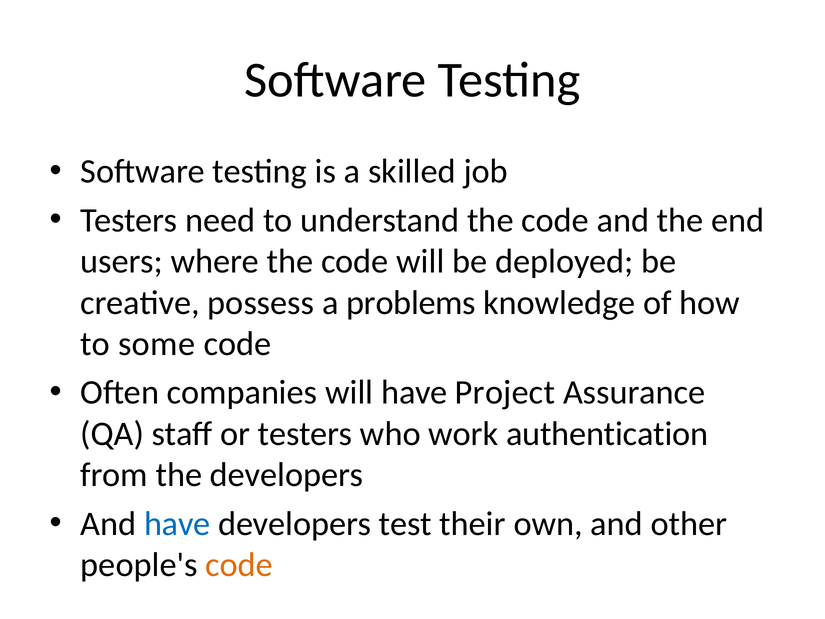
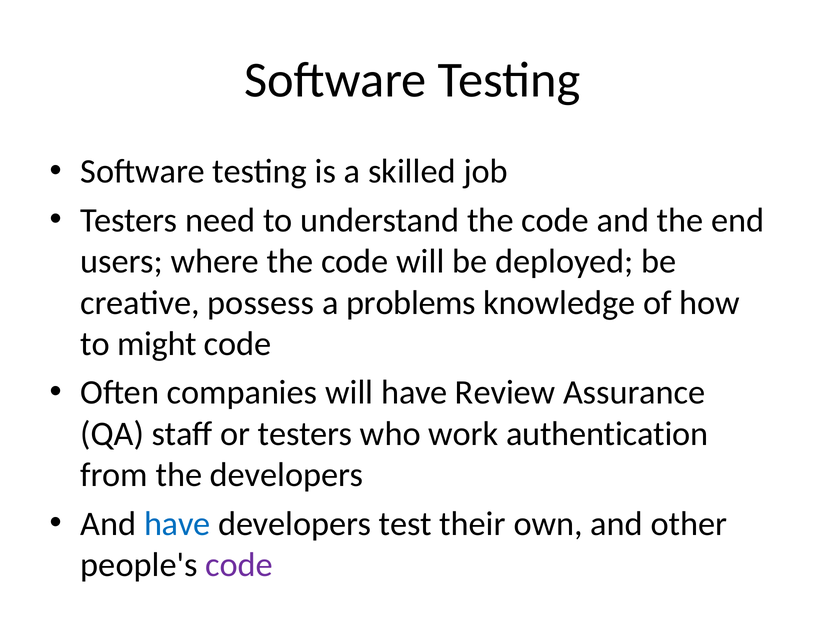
some: some -> might
Project: Project -> Review
code at (239, 565) colour: orange -> purple
